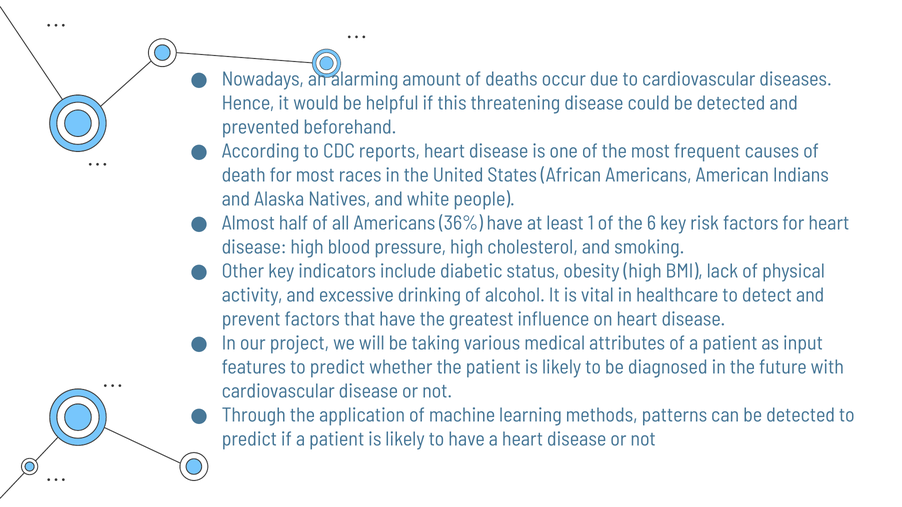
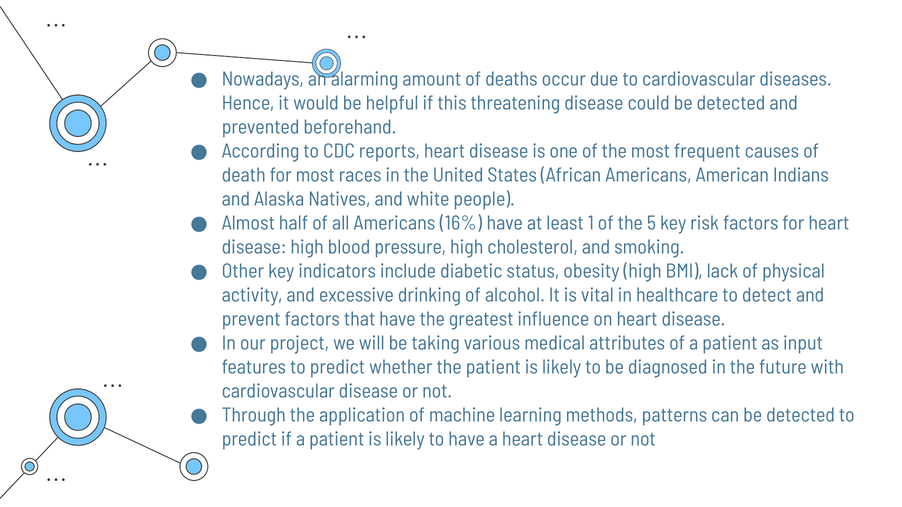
36%: 36% -> 16%
6: 6 -> 5
